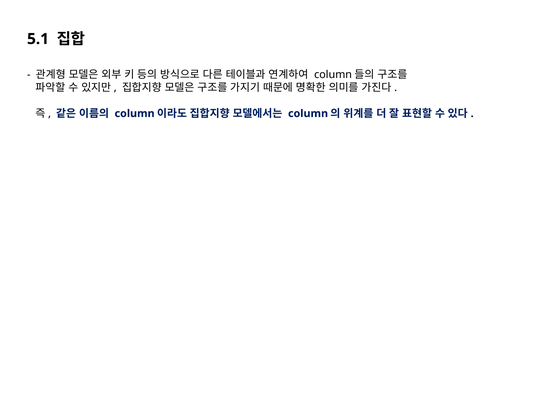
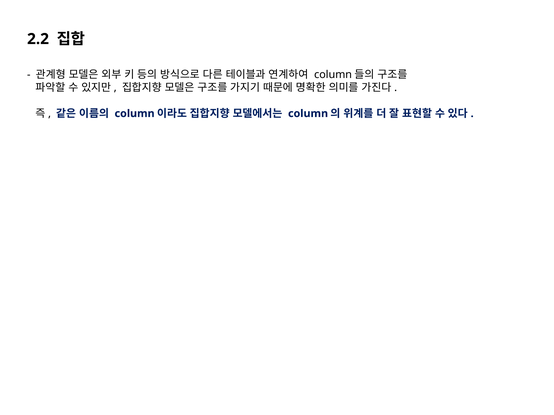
5.1: 5.1 -> 2.2
